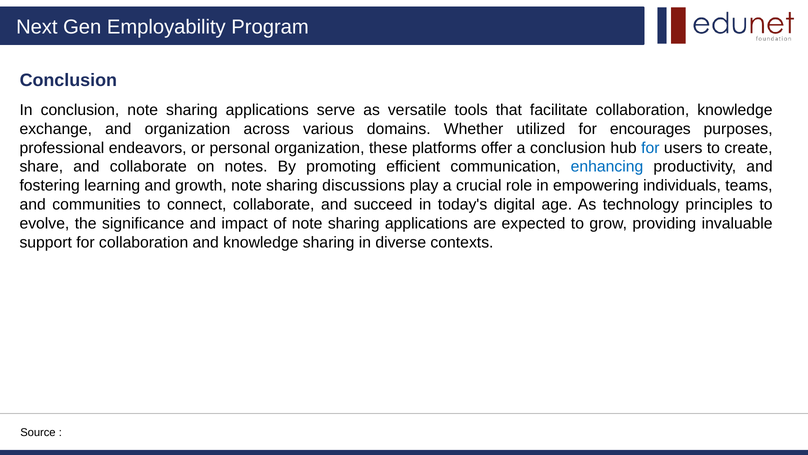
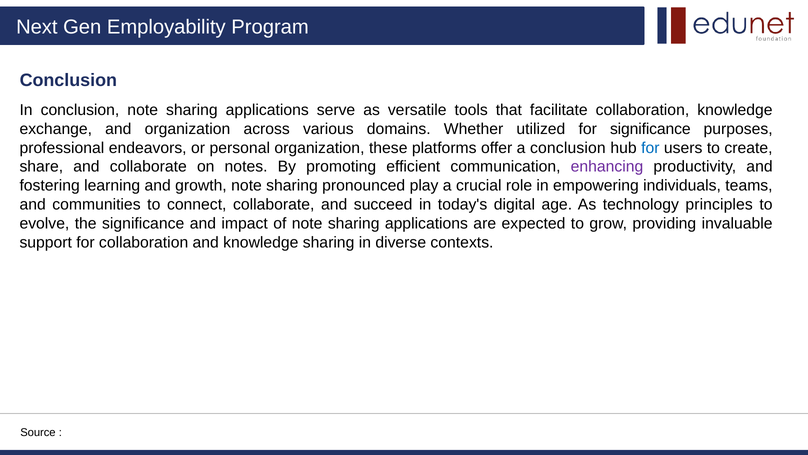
for encourages: encourages -> significance
enhancing colour: blue -> purple
discussions: discussions -> pronounced
